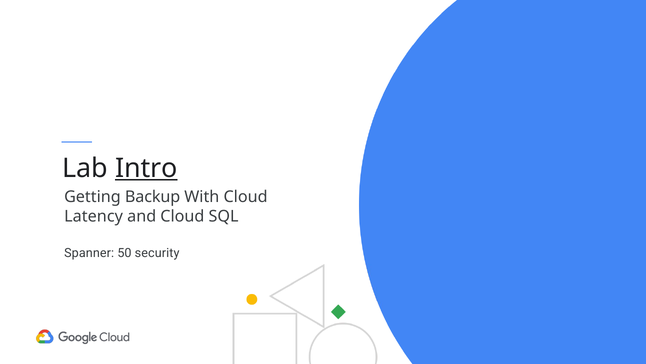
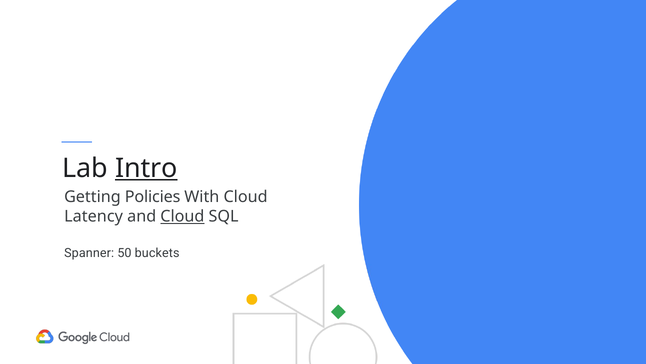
Backup: Backup -> Policies
Cloud at (182, 216) underline: none -> present
security: security -> buckets
